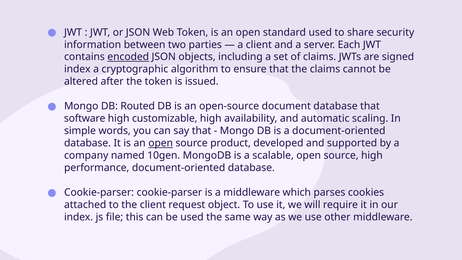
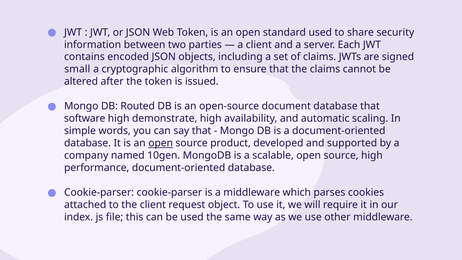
encoded underline: present -> none
index at (77, 69): index -> small
customizable: customizable -> demonstrate
